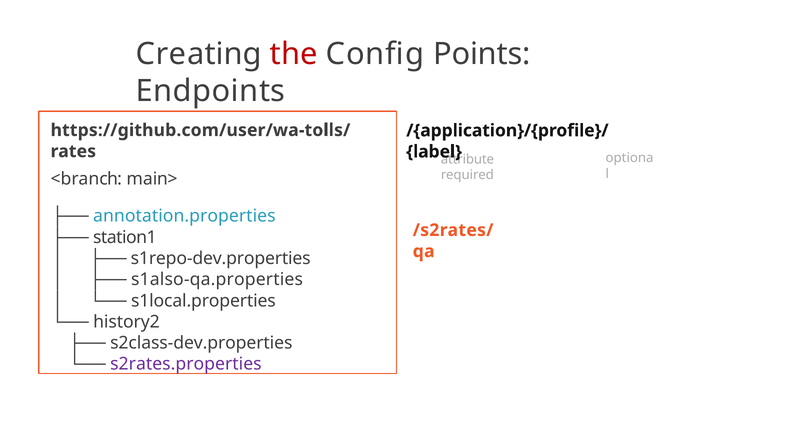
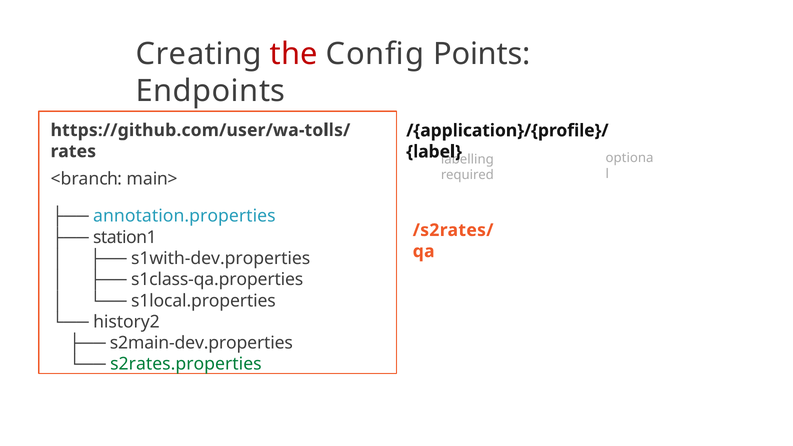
attribute: attribute -> labelling
s1repo-dev.properties: s1repo-dev.properties -> s1with-dev.properties
s1also-qa.properties: s1also-qa.properties -> s1class-qa.properties
s2class-dev.properties: s2class-dev.properties -> s2main-dev.properties
s2rates.properties colour: purple -> green
